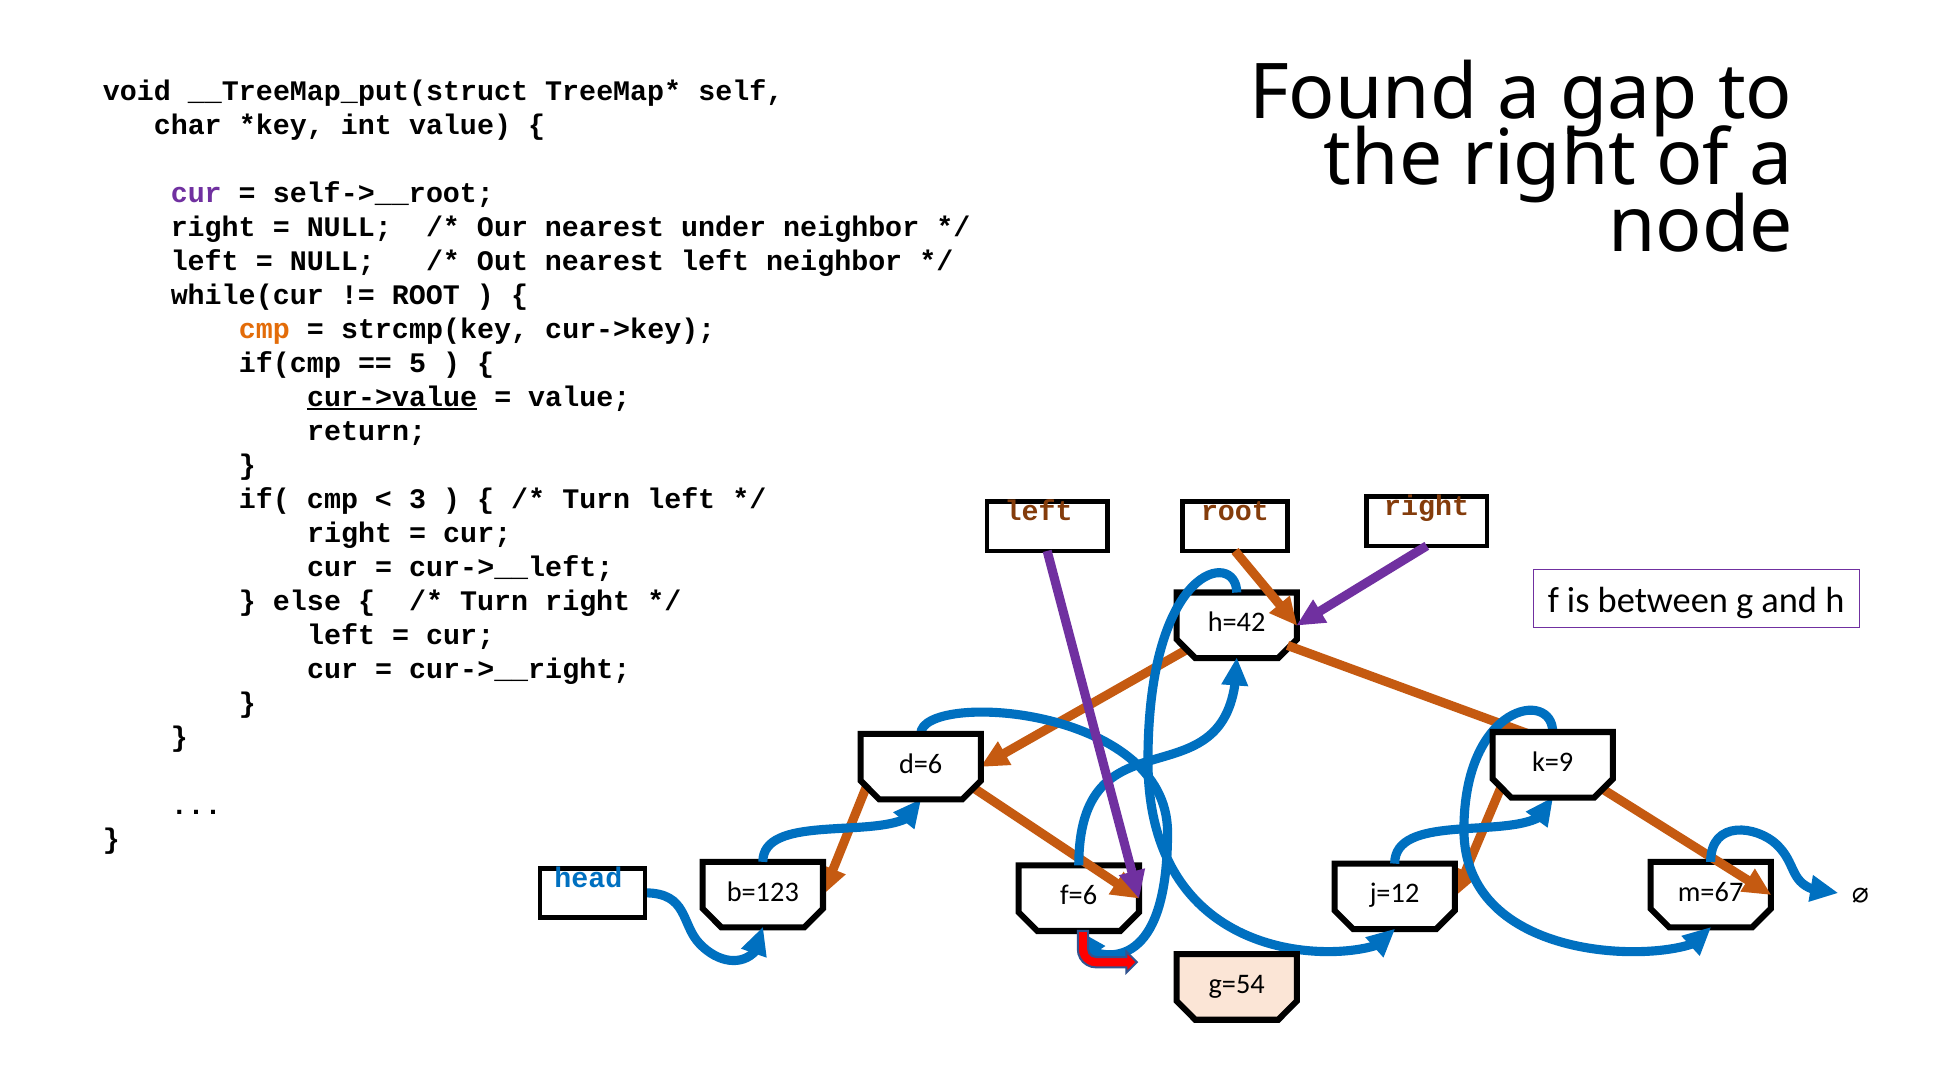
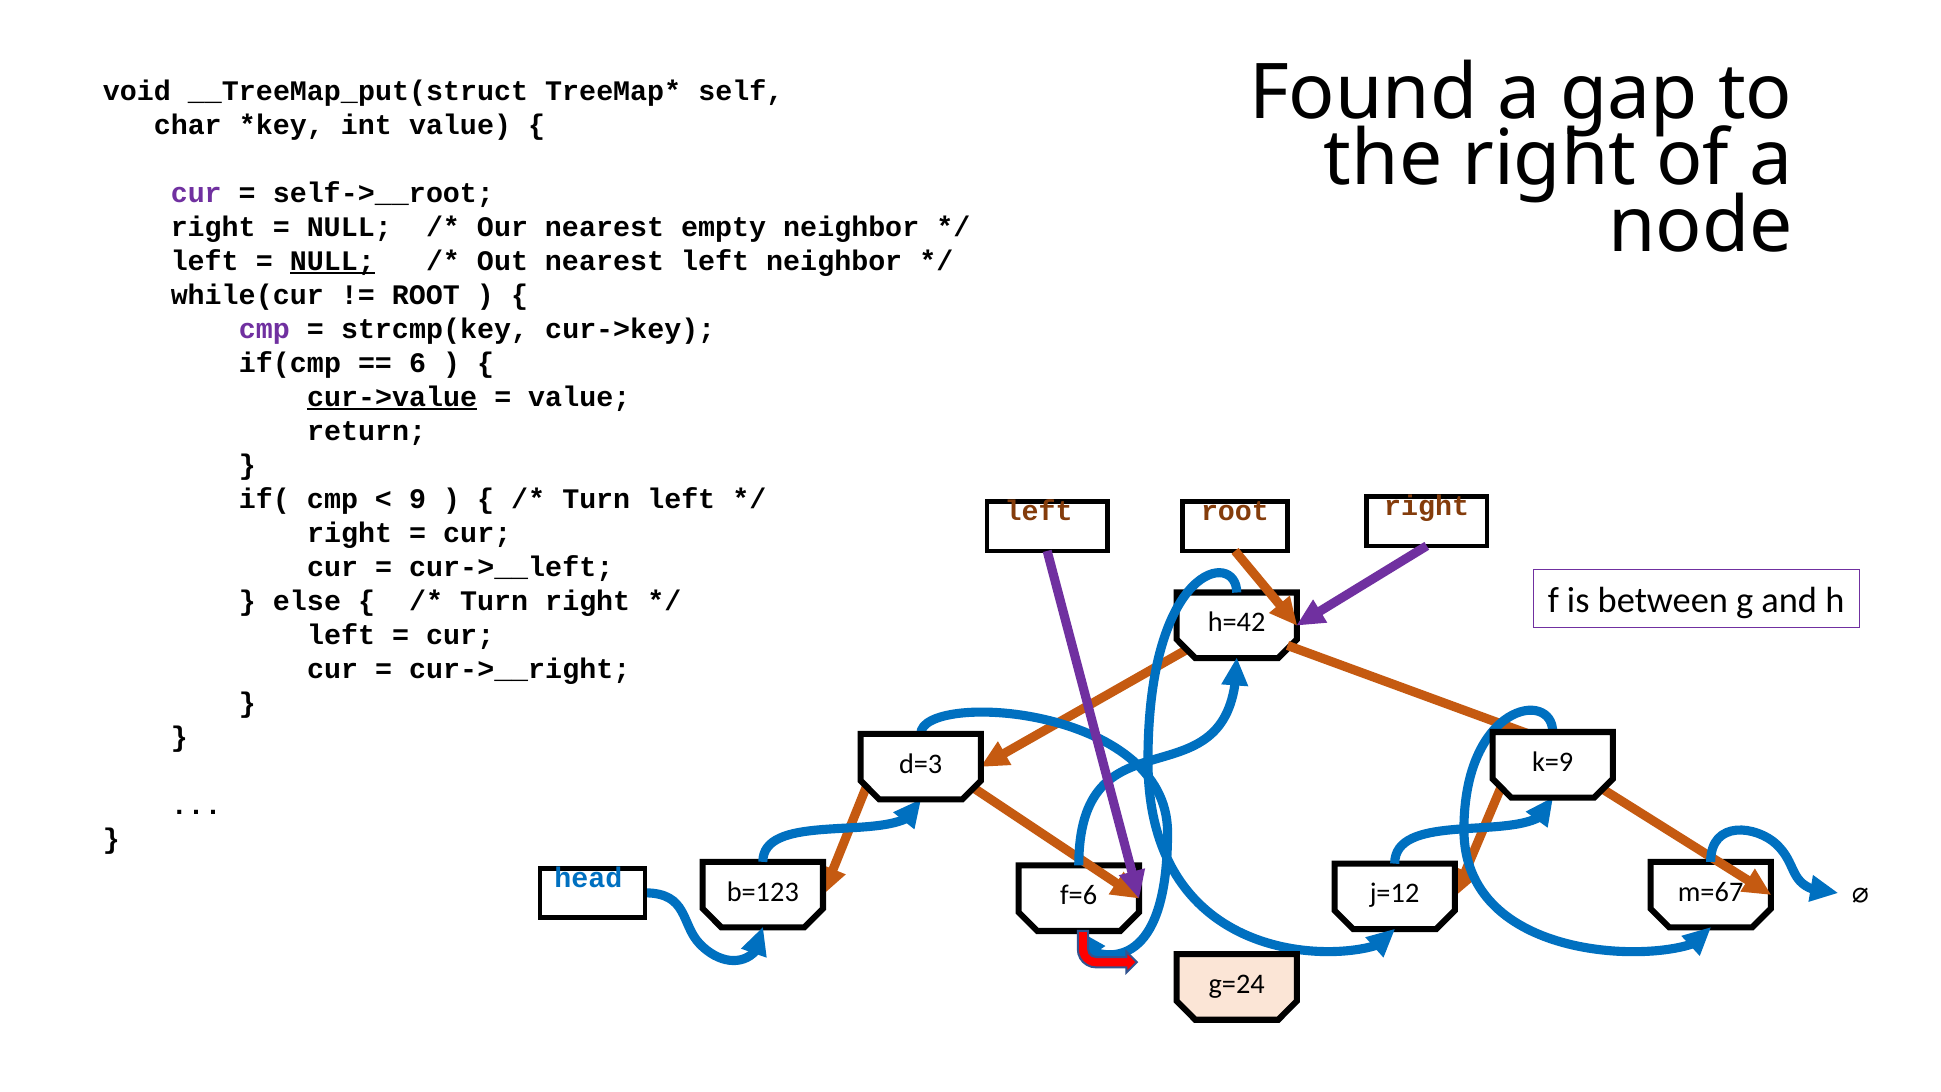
under: under -> empty
NULL at (332, 261) underline: none -> present
cmp at (264, 329) colour: orange -> purple
5: 5 -> 6
3: 3 -> 9
d=6: d=6 -> d=3
g=54: g=54 -> g=24
